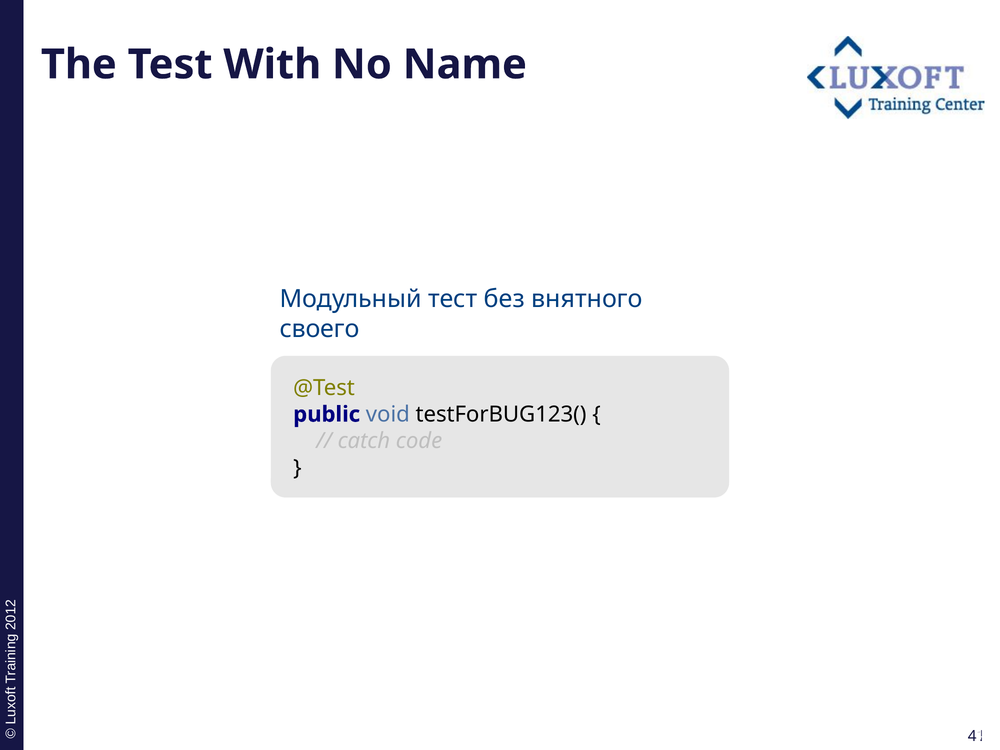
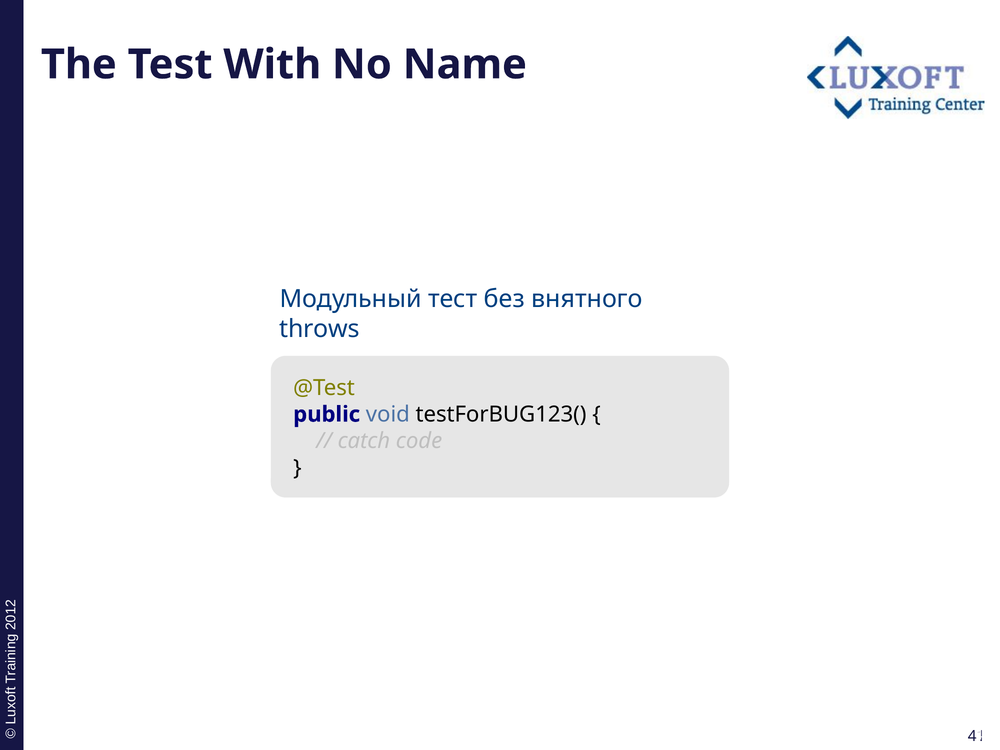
своего: своего -> throws
